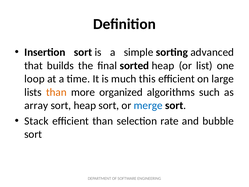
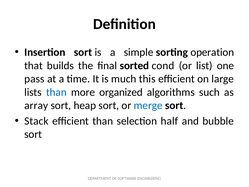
advanced: advanced -> operation
sorted heap: heap -> cond
loop: loop -> pass
than at (56, 92) colour: orange -> blue
rate: rate -> half
